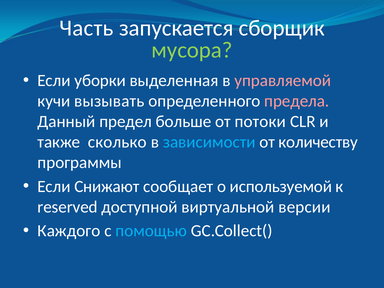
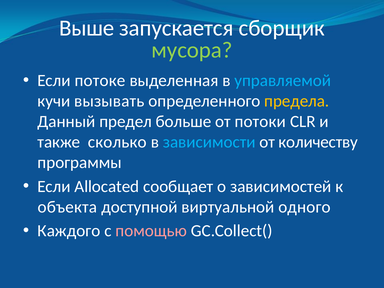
Часть: Часть -> Выше
уборки: уборки -> потоке
управляемой colour: pink -> light blue
предела colour: pink -> yellow
Снижают: Снижают -> Allocated
используемой: используемой -> зависимостей
reserved: reserved -> объекта
версии: версии -> одного
помощью colour: light blue -> pink
